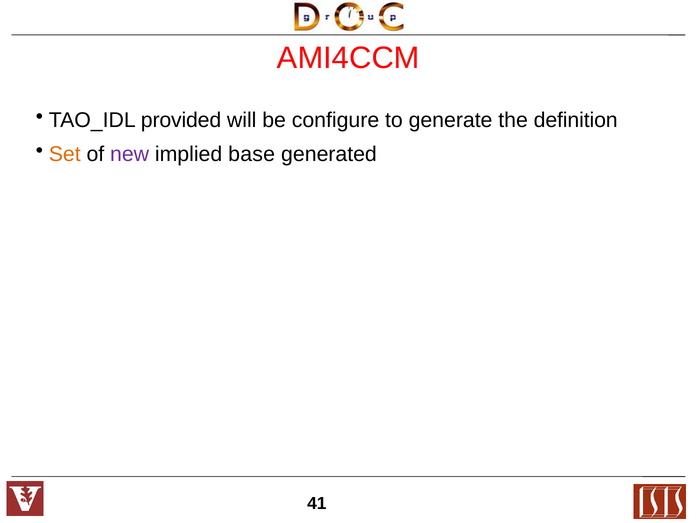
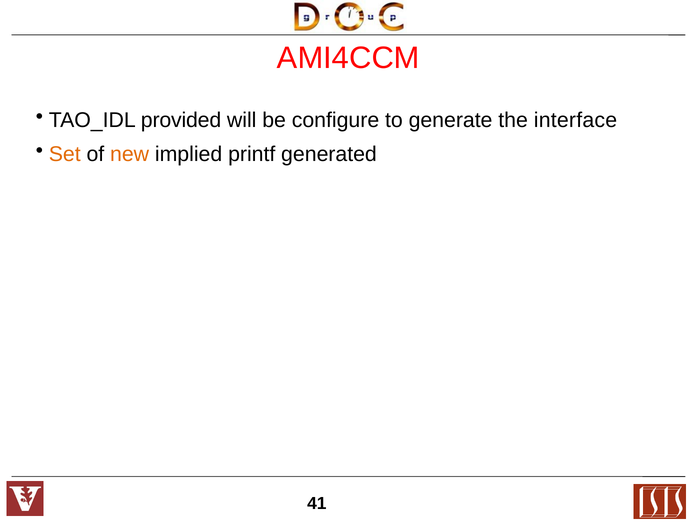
definition: definition -> interface
new colour: purple -> orange
base: base -> printf
